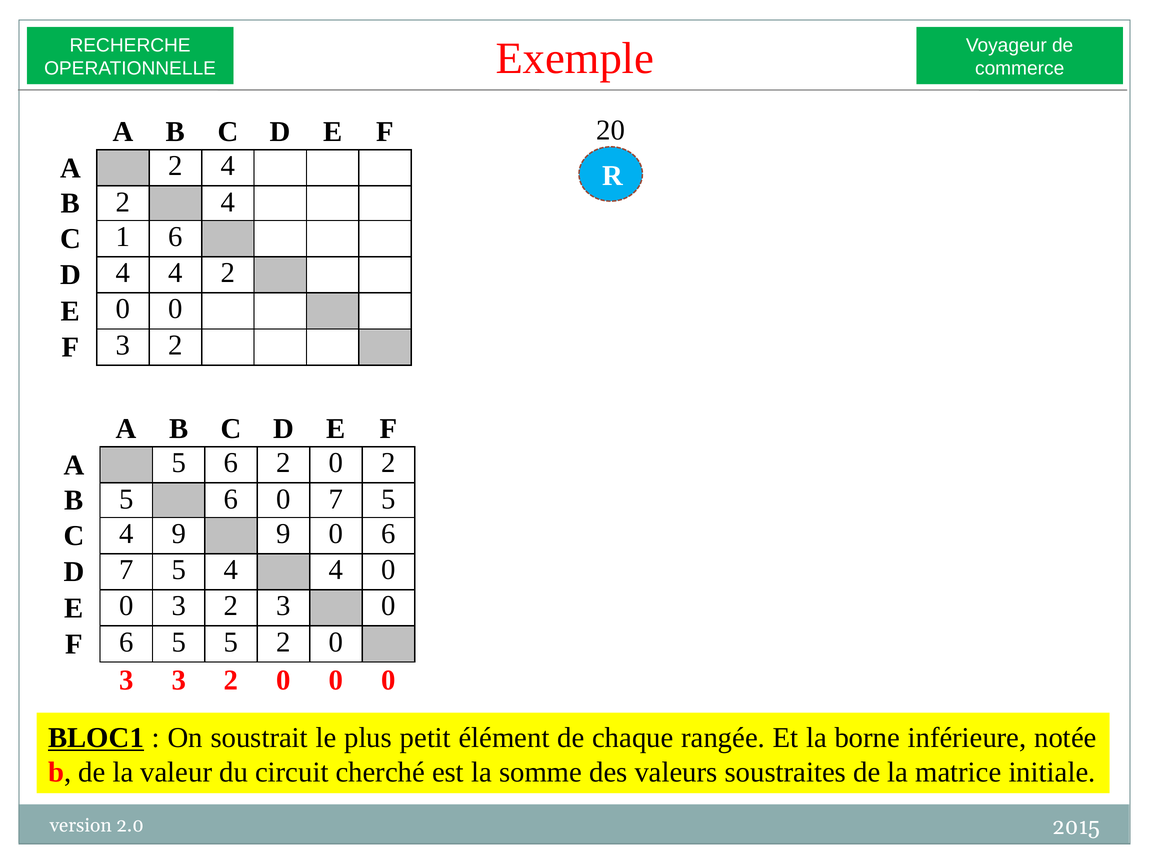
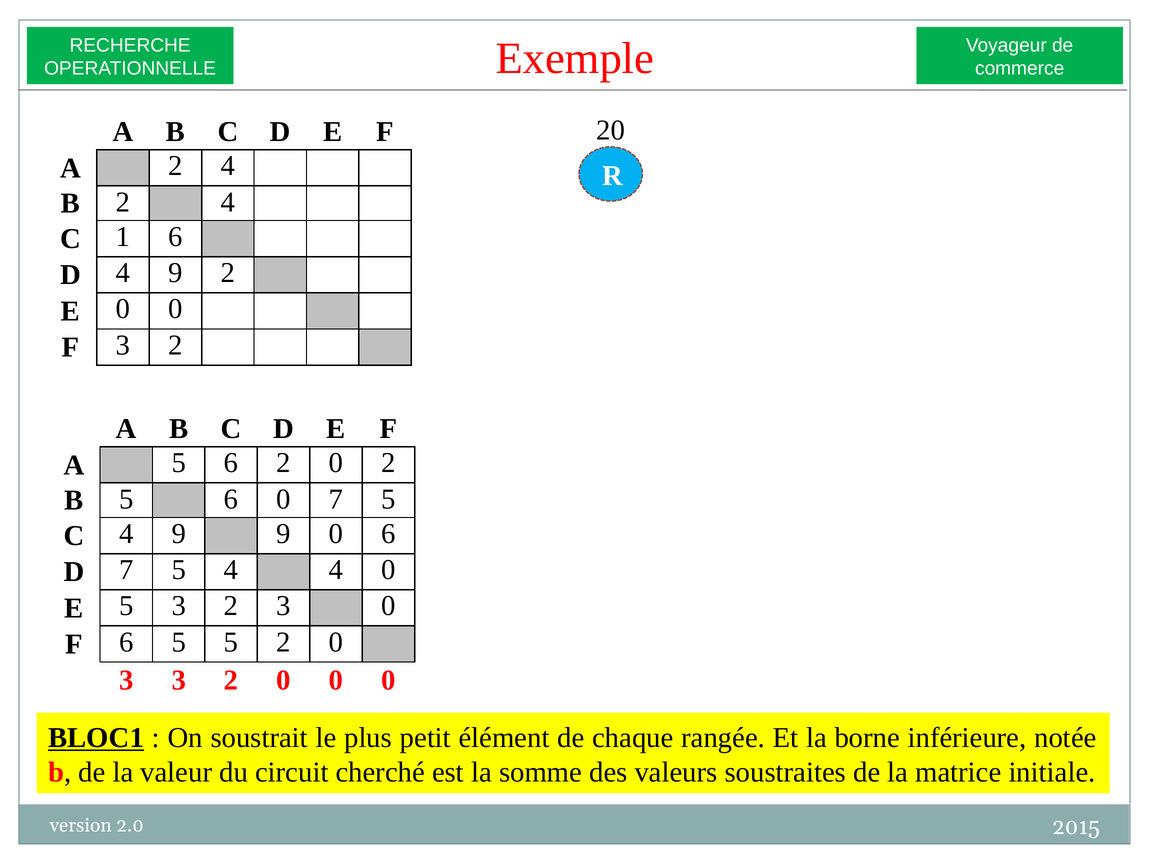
D 4 4: 4 -> 9
0 at (126, 606): 0 -> 5
